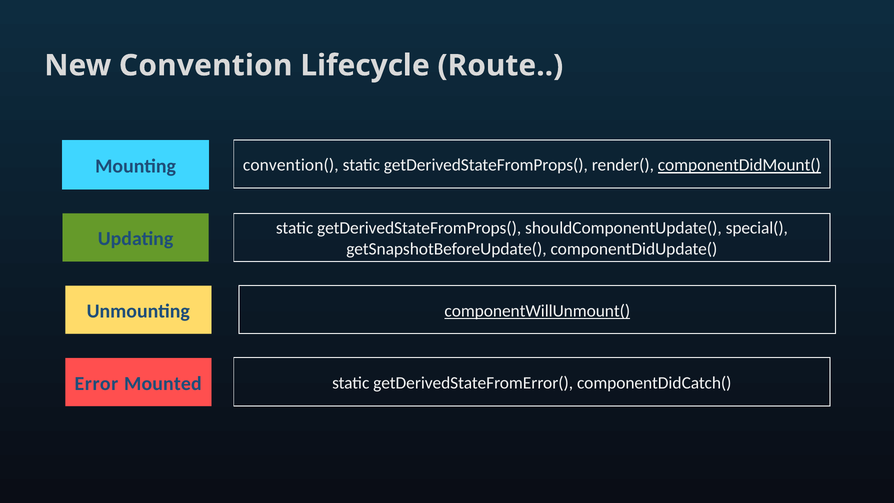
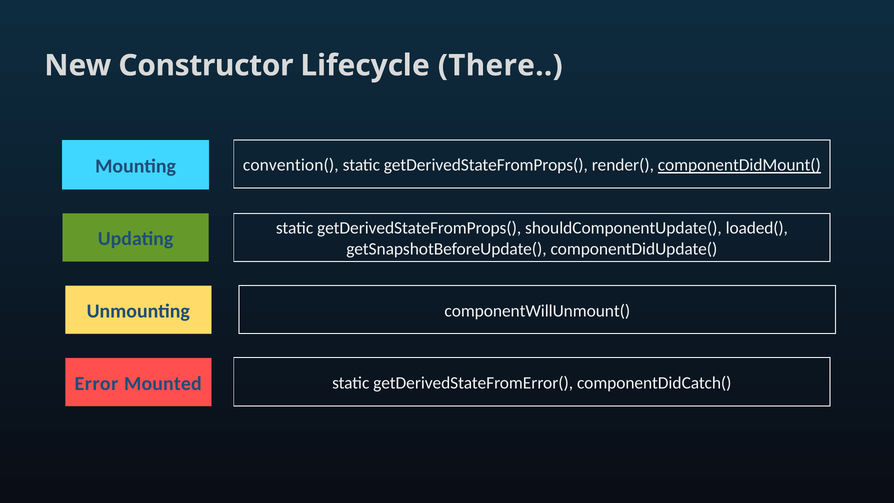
Convention: Convention -> Constructor
Route: Route -> There
special(: special( -> loaded(
componentWillUnmount( underline: present -> none
